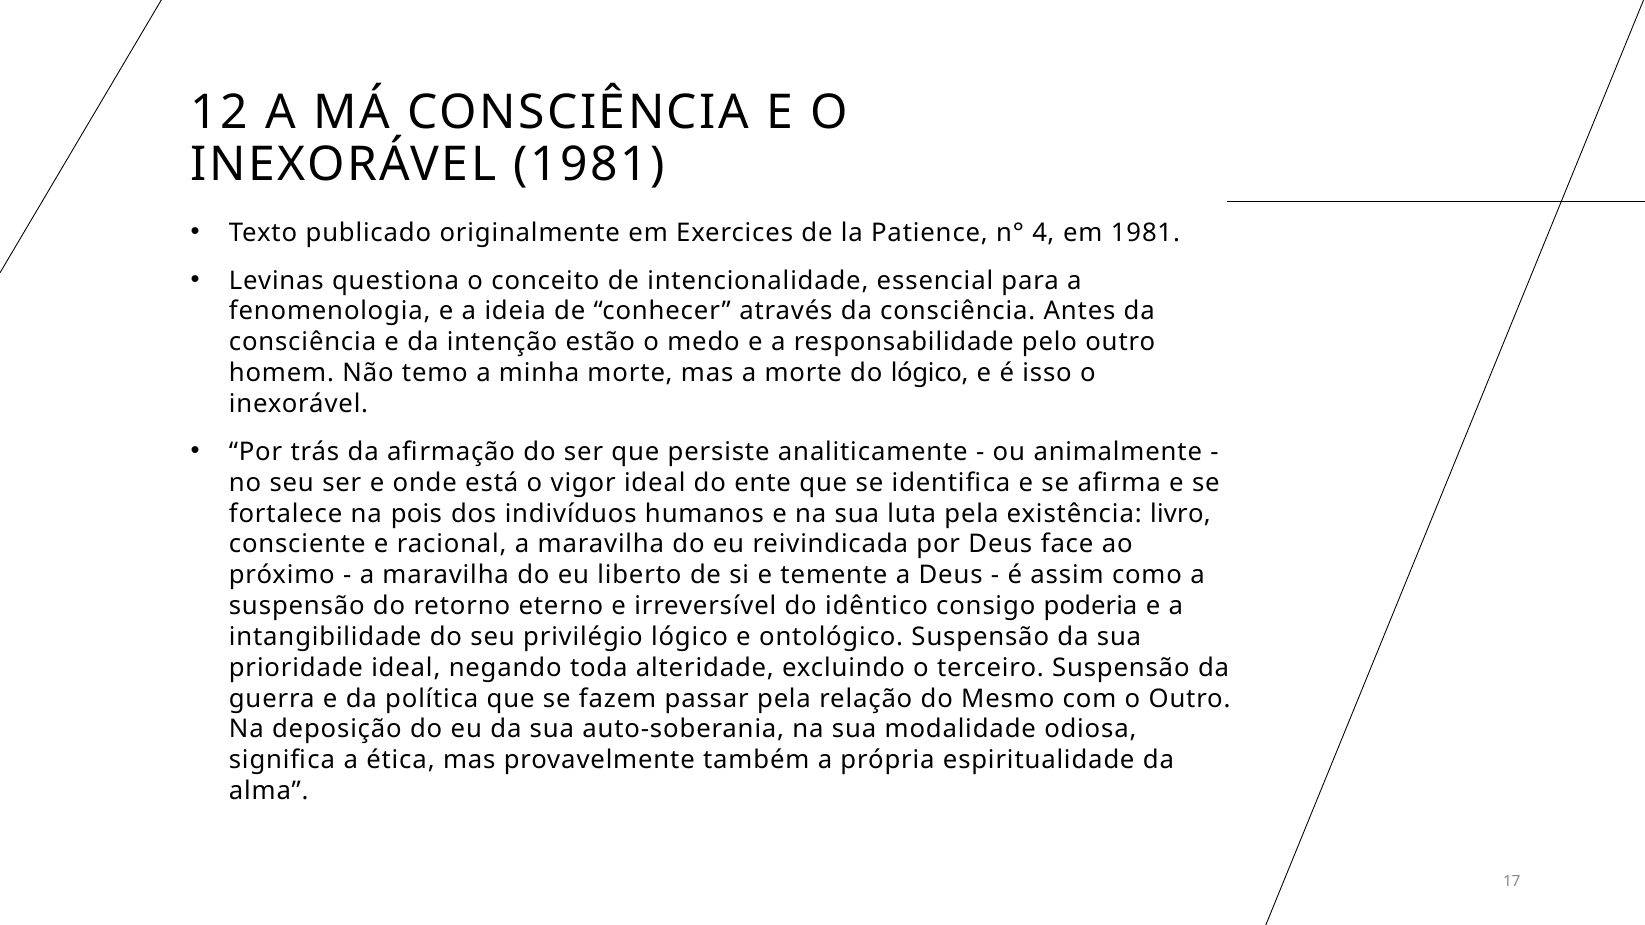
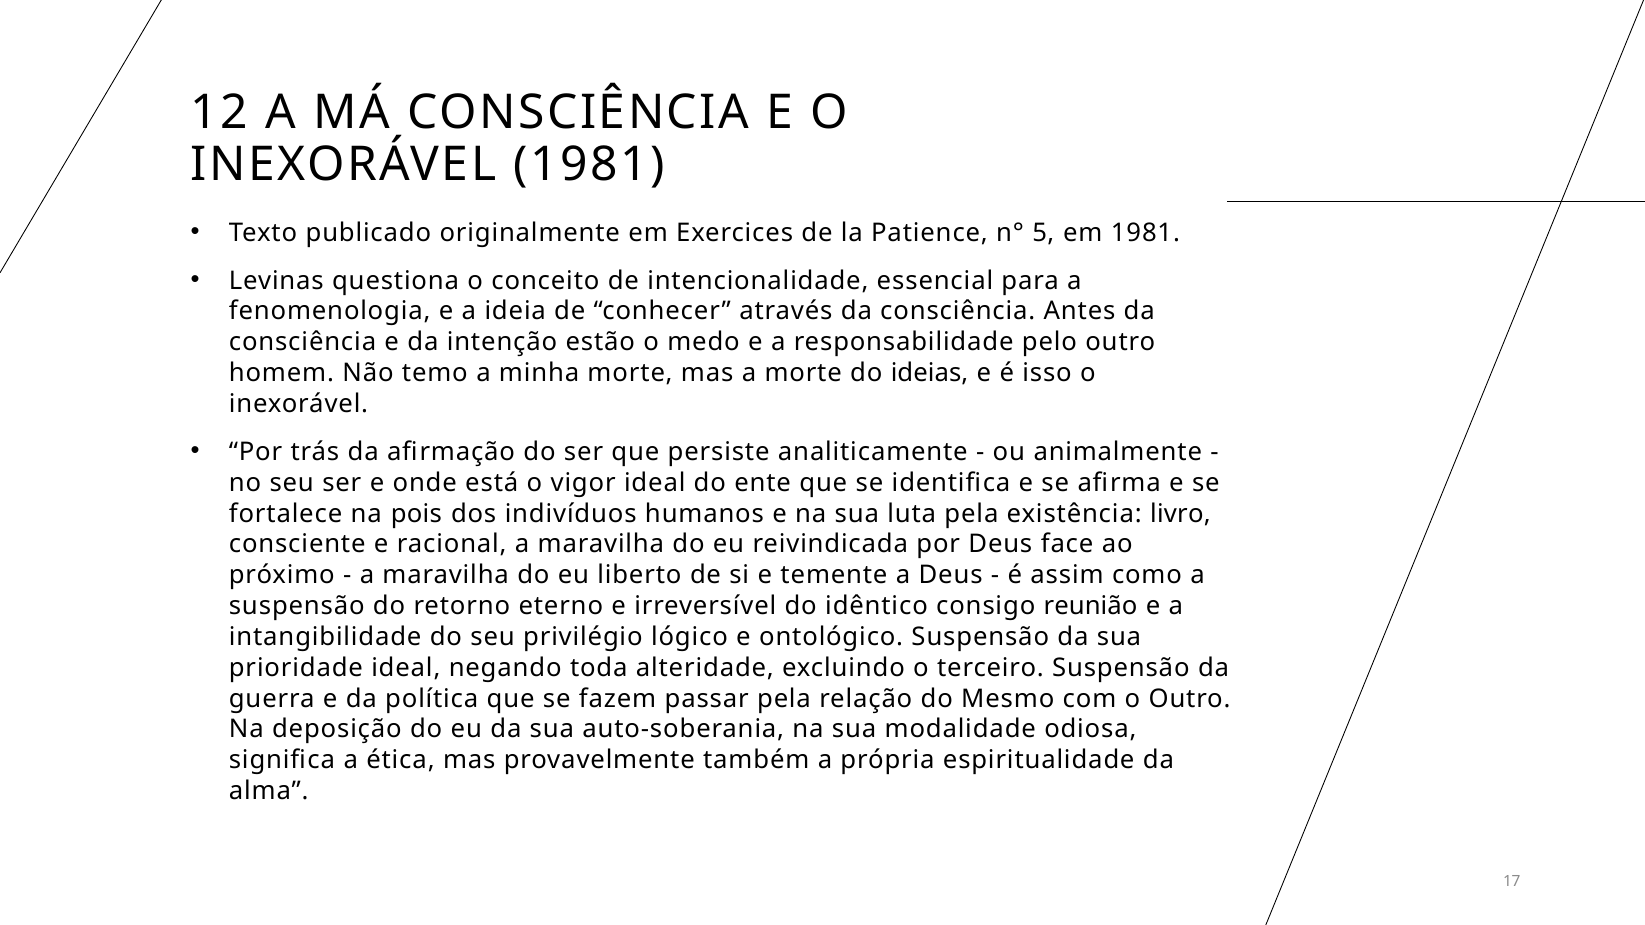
4: 4 -> 5
do lógico: lógico -> ideias
poderia: poderia -> reunião
